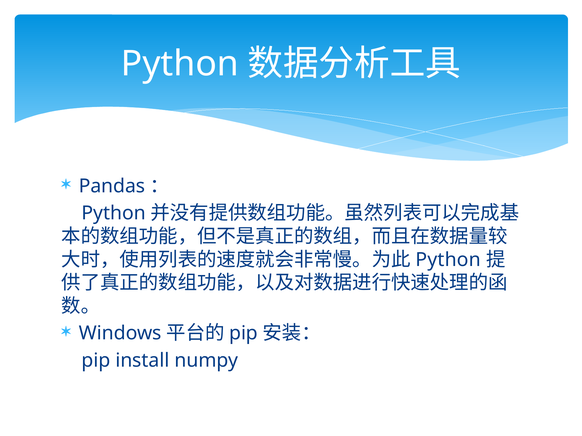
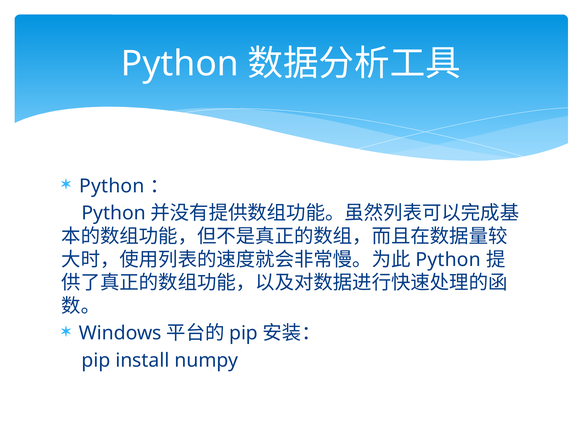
Pandas at (112, 186): Pandas -> Python
